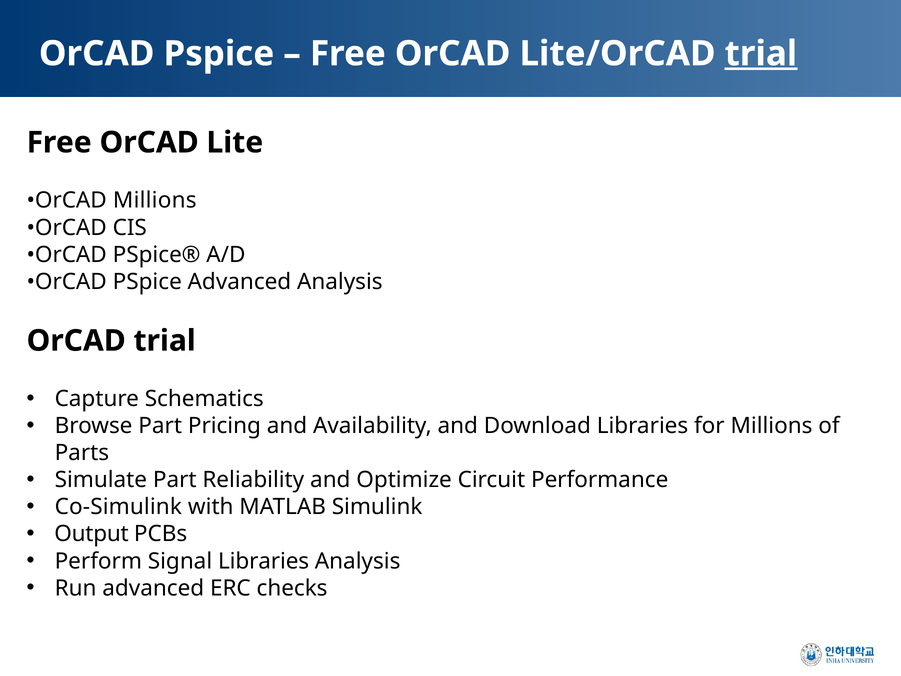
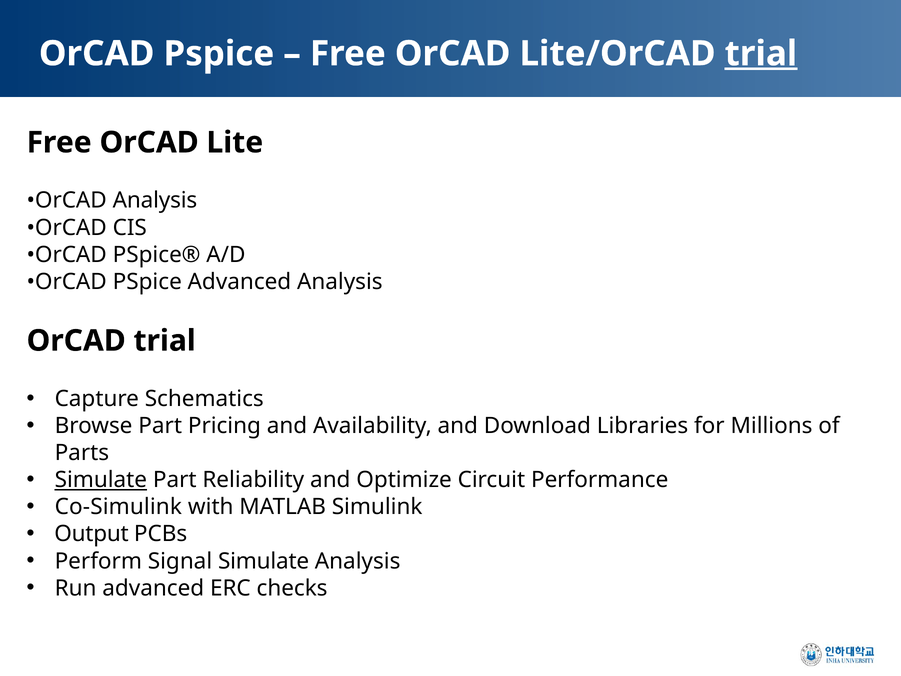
OrCAD Millions: Millions -> Analysis
Simulate at (101, 480) underline: none -> present
Signal Libraries: Libraries -> Simulate
